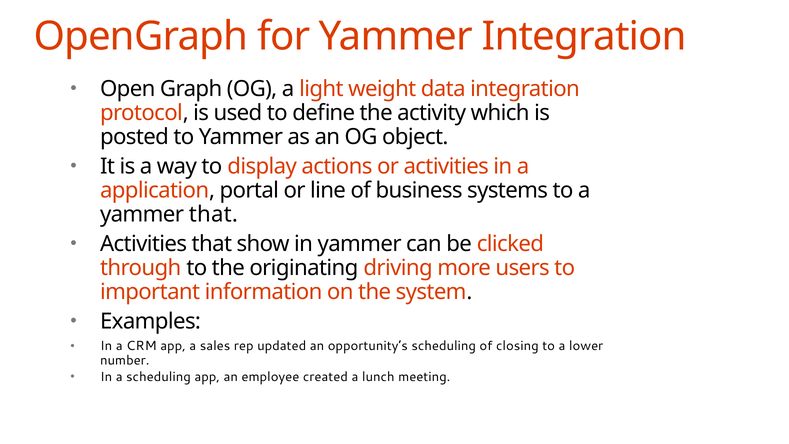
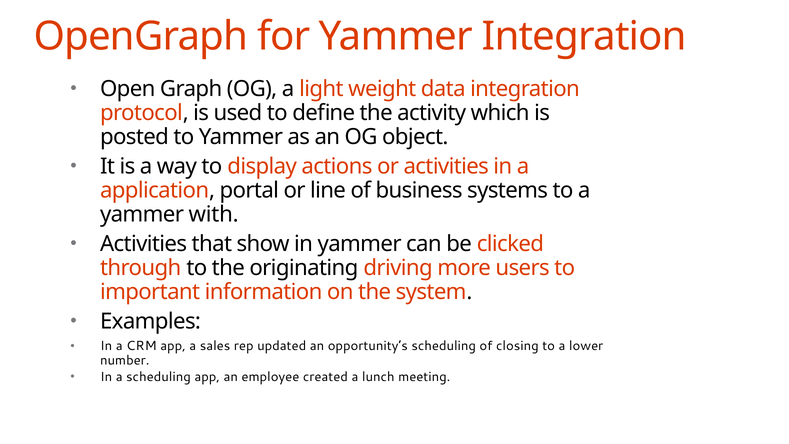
yammer that: that -> with
